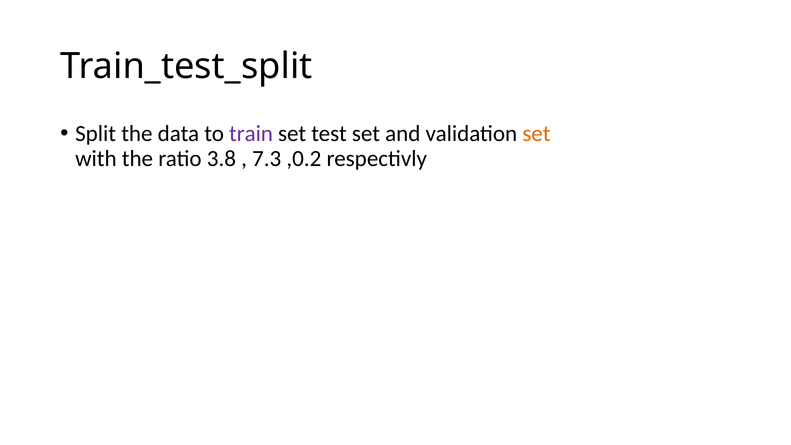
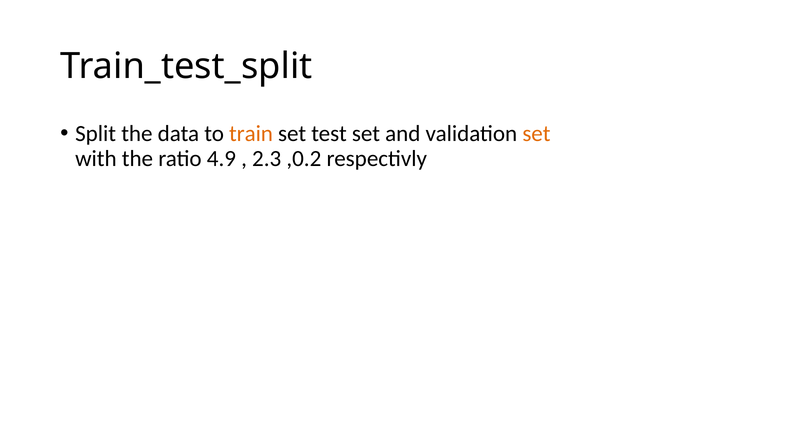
train colour: purple -> orange
3.8: 3.8 -> 4.9
7.3: 7.3 -> 2.3
